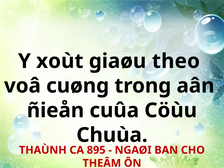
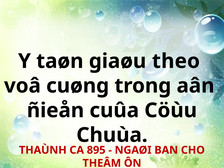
xoùt: xoùt -> taøn
